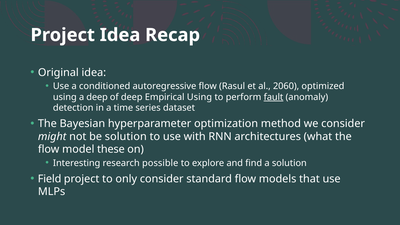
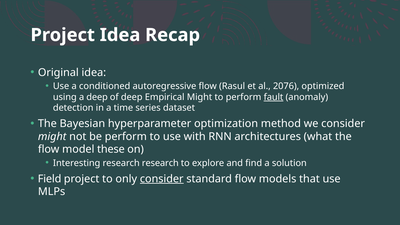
2060: 2060 -> 2076
Empirical Using: Using -> Might
be solution: solution -> perform
research possible: possible -> research
consider at (162, 179) underline: none -> present
